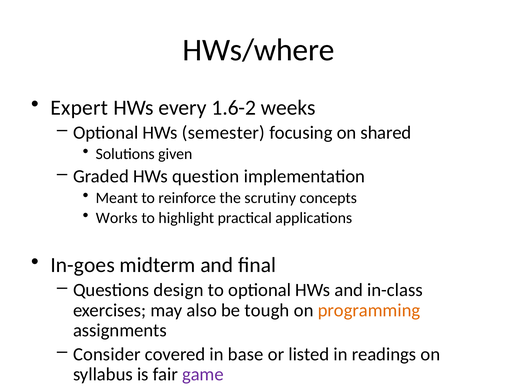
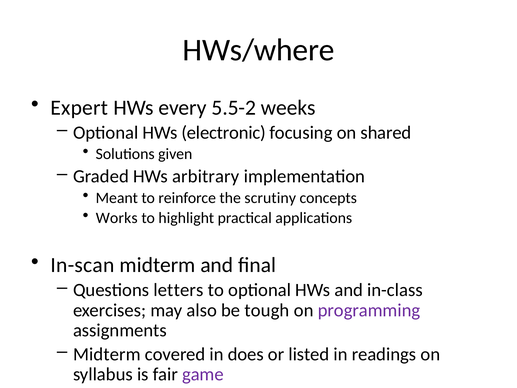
1.6-2: 1.6-2 -> 5.5-2
semester: semester -> electronic
question: question -> arbitrary
In-goes: In-goes -> In-scan
design: design -> letters
programming colour: orange -> purple
Consider at (107, 354): Consider -> Midterm
base: base -> does
